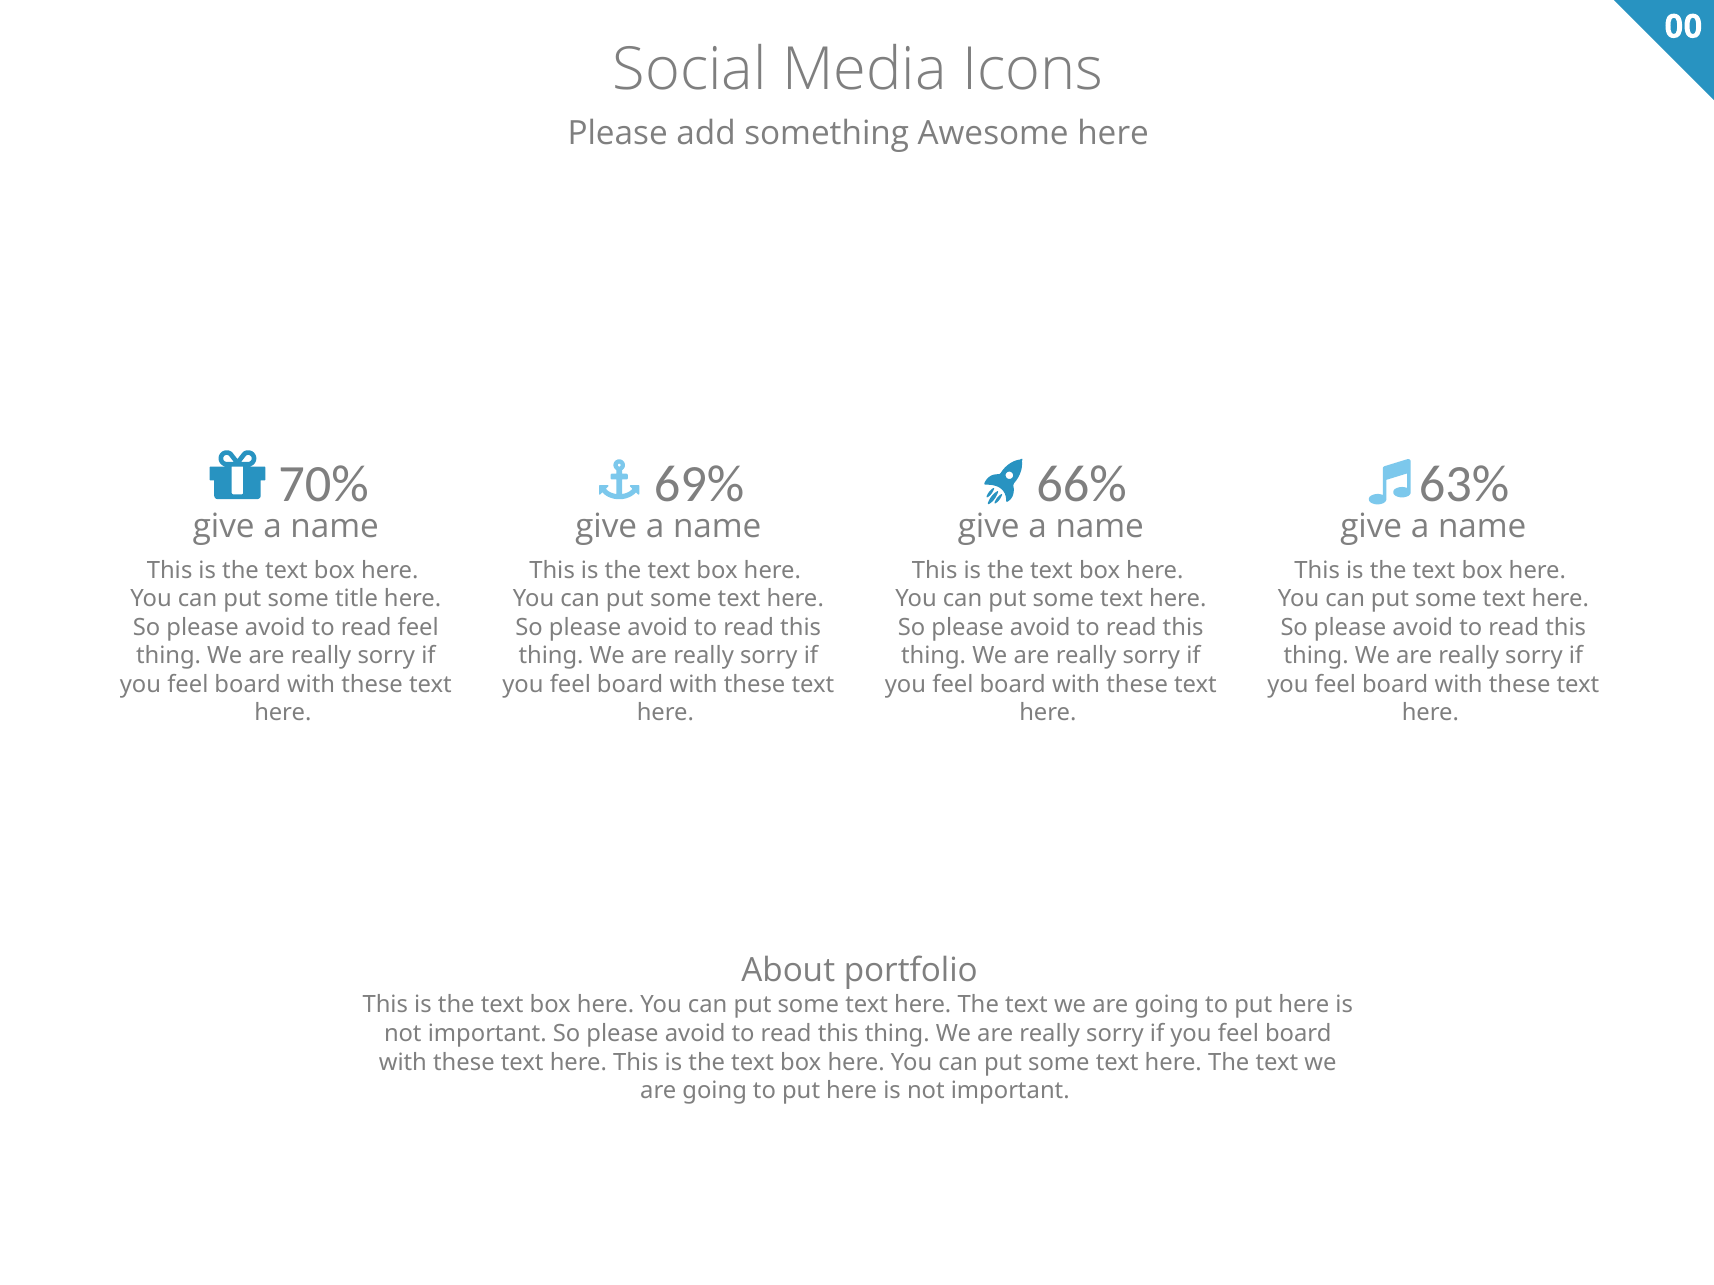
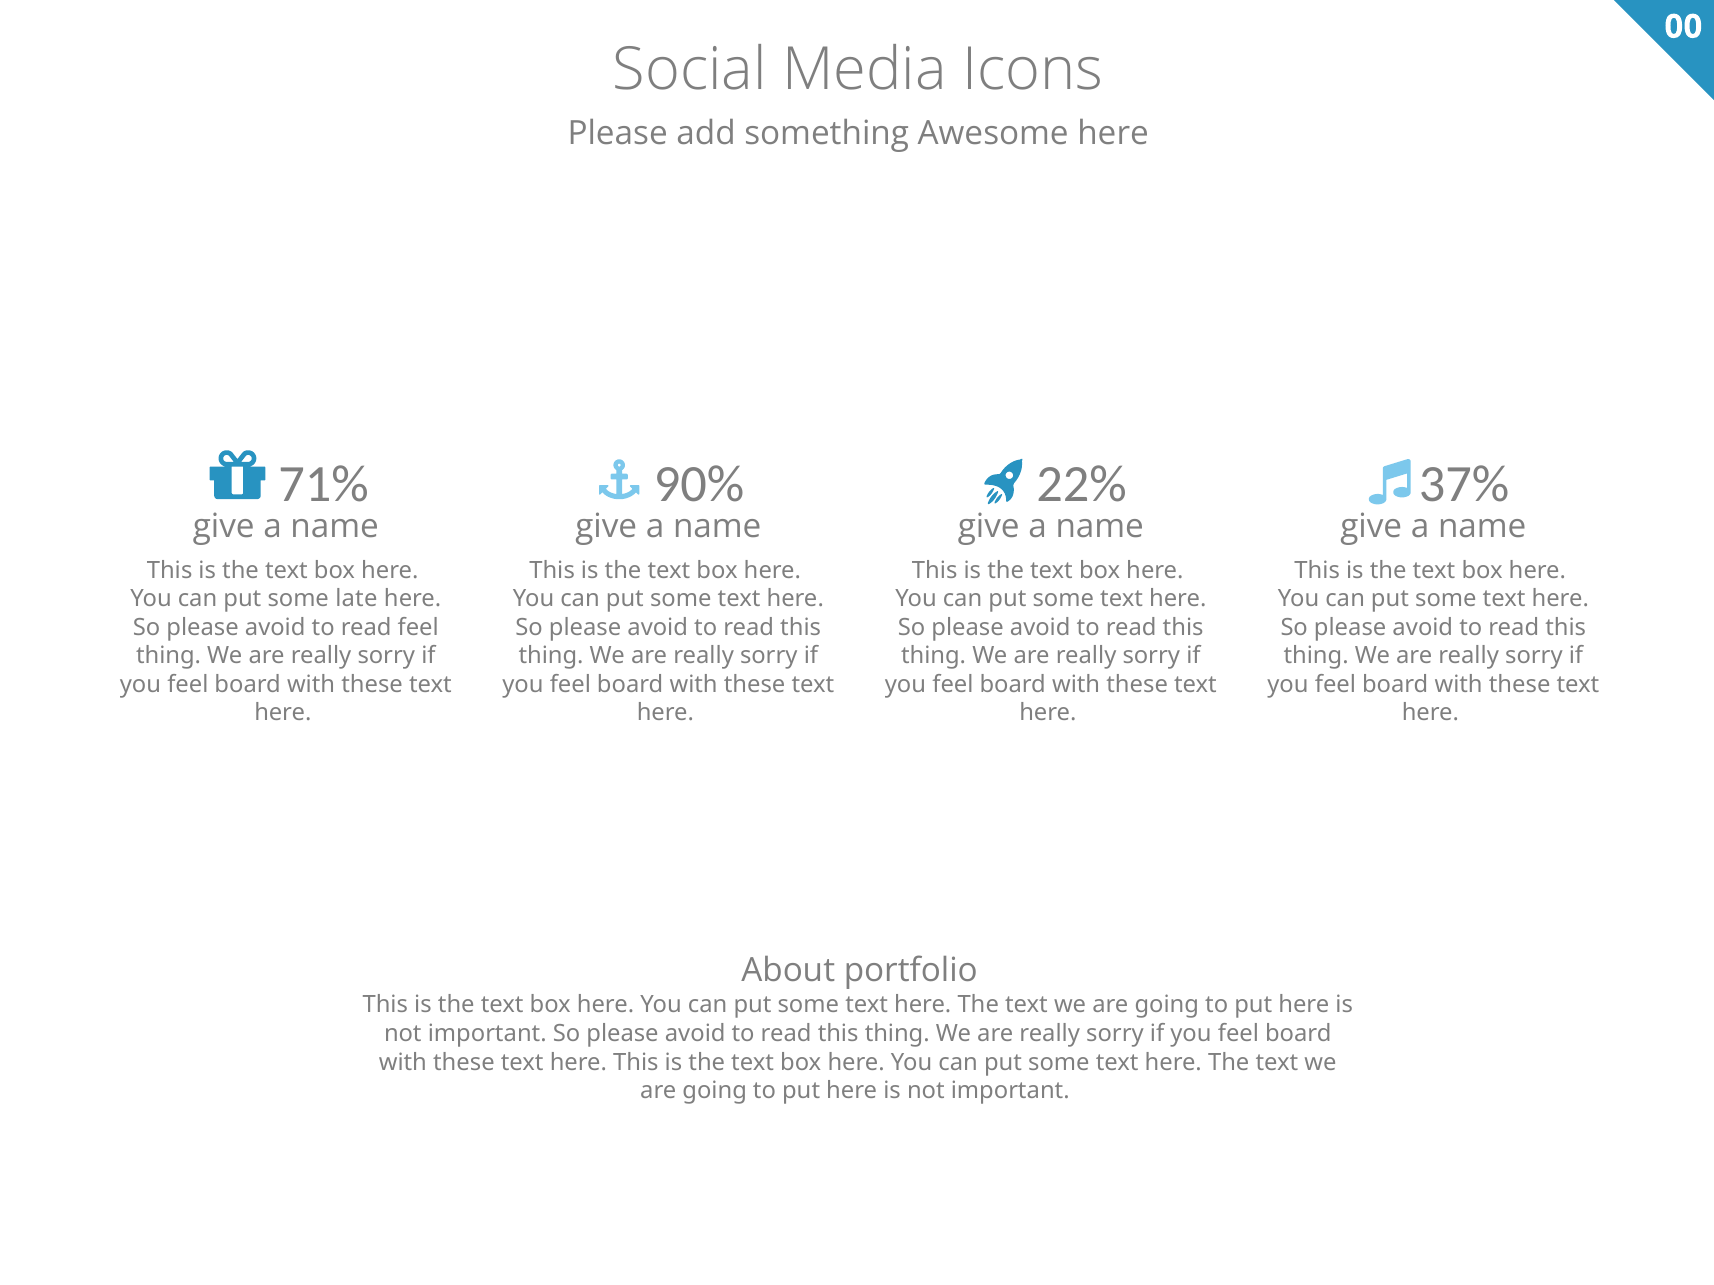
70%: 70% -> 71%
69%: 69% -> 90%
66%: 66% -> 22%
63%: 63% -> 37%
title: title -> late
